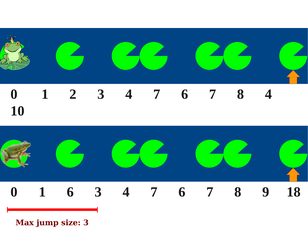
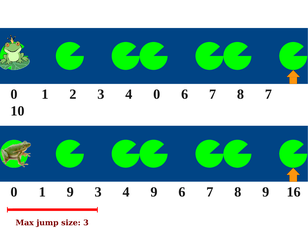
2 3 4 7: 7 -> 0
8 4: 4 -> 7
1 6: 6 -> 9
7 at (154, 192): 7 -> 9
18: 18 -> 16
